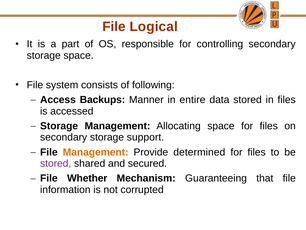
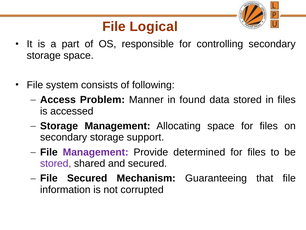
Backups: Backups -> Problem
entire: entire -> found
Management at (96, 152) colour: orange -> purple
File Whether: Whether -> Secured
